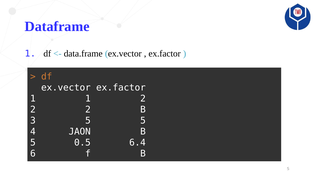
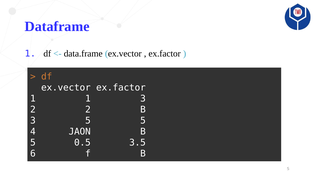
1 2: 2 -> 3
6.4: 6.4 -> 3.5
